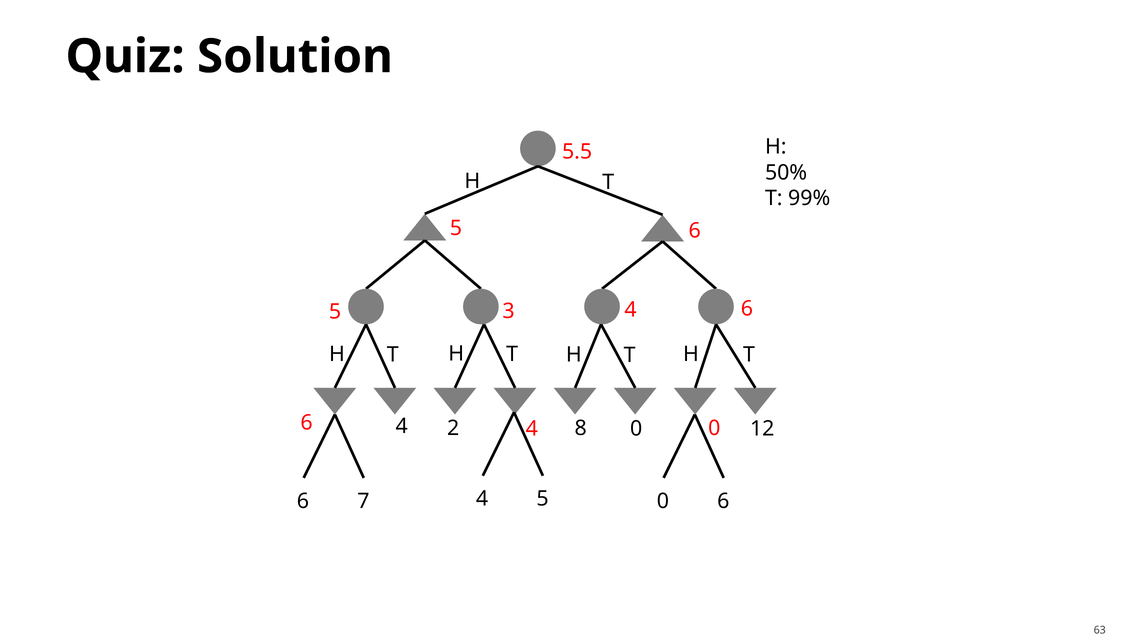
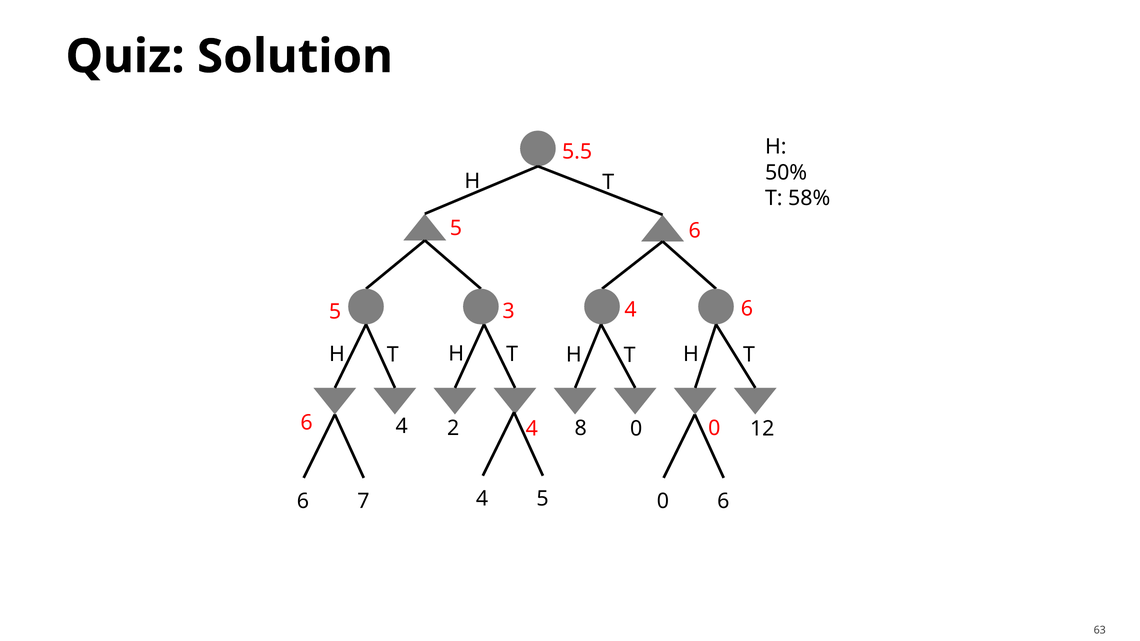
99%: 99% -> 58%
